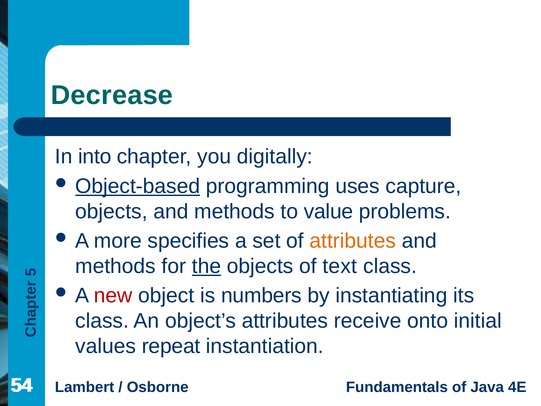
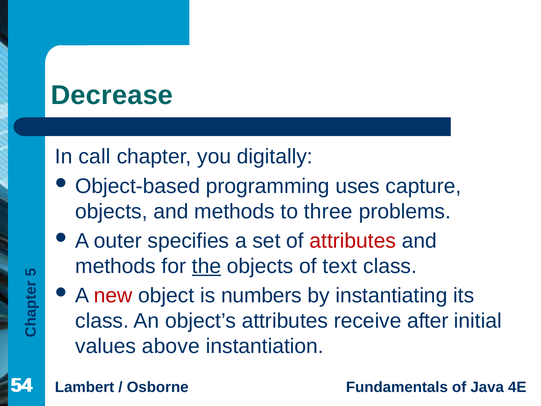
into: into -> call
Object-based underline: present -> none
value: value -> three
more: more -> outer
attributes at (353, 241) colour: orange -> red
onto: onto -> after
repeat: repeat -> above
